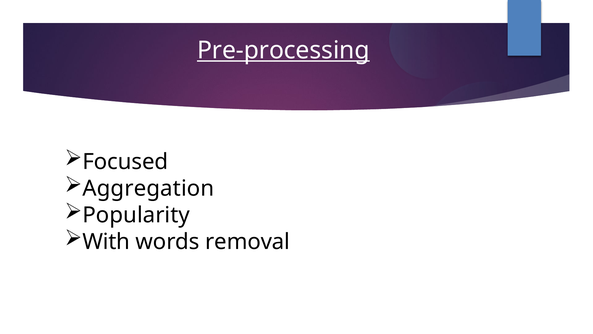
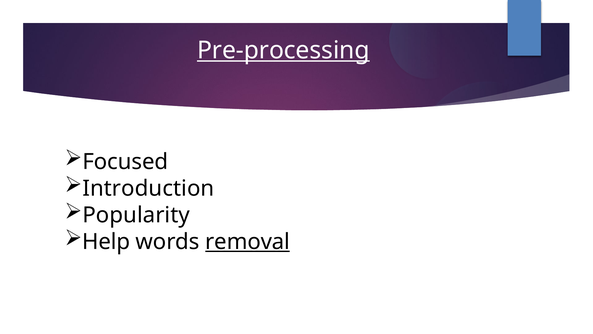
Aggregation: Aggregation -> Introduction
With: With -> Help
removal underline: none -> present
